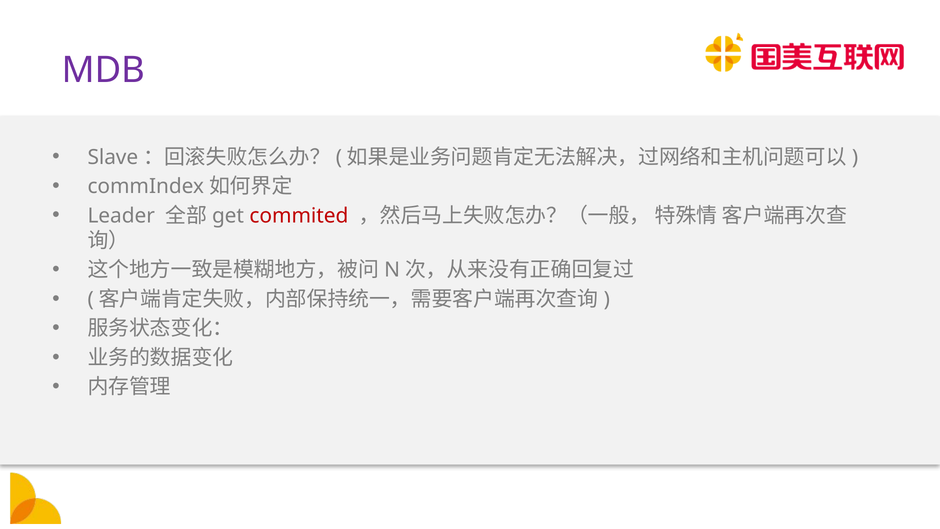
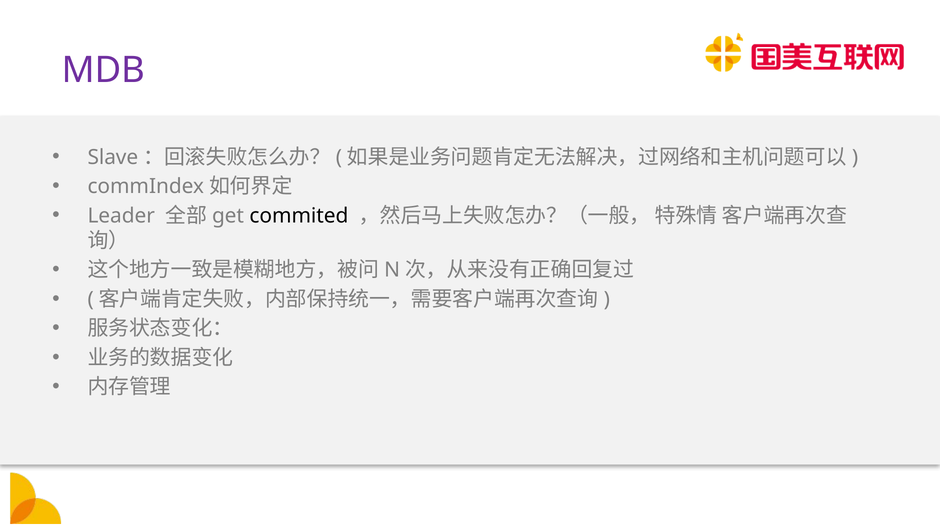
commited colour: red -> black
